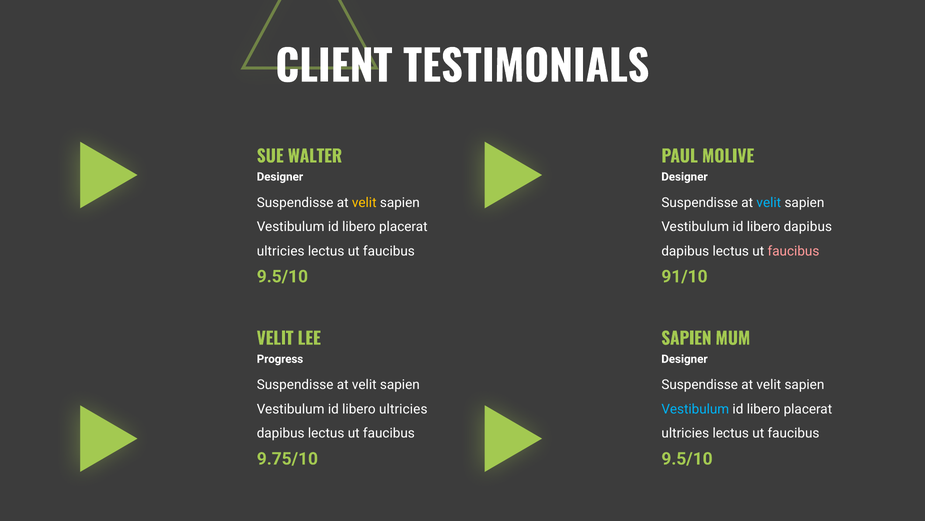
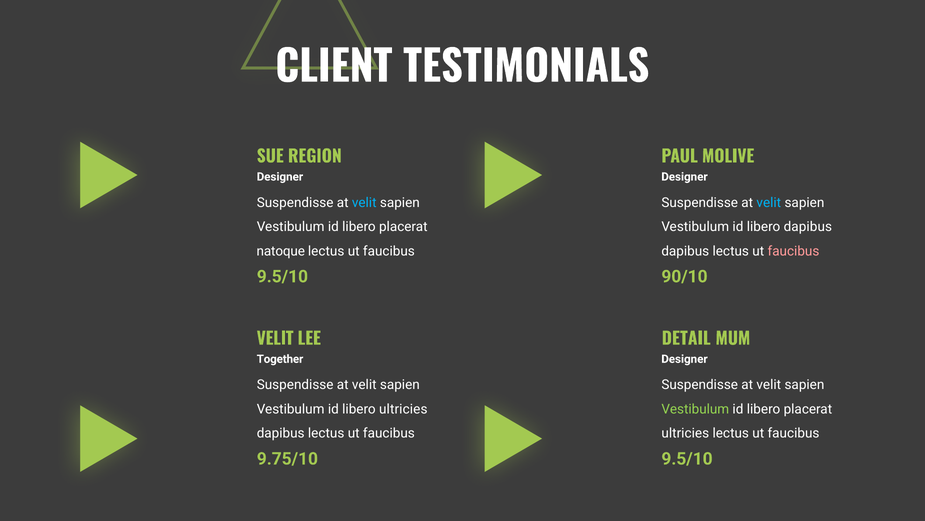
WALTER: WALTER -> REGION
velit at (364, 202) colour: yellow -> light blue
ultricies at (281, 251): ultricies -> natoque
91/10: 91/10 -> 90/10
SAPIEN at (686, 339): SAPIEN -> DETAIL
Progress: Progress -> Together
Vestibulum at (695, 409) colour: light blue -> light green
